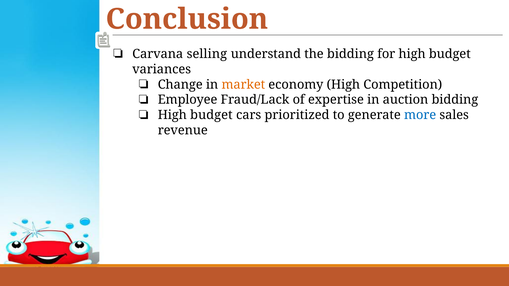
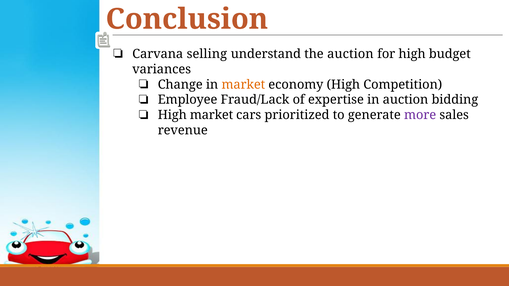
the bidding: bidding -> auction
budget at (211, 115): budget -> market
more colour: blue -> purple
